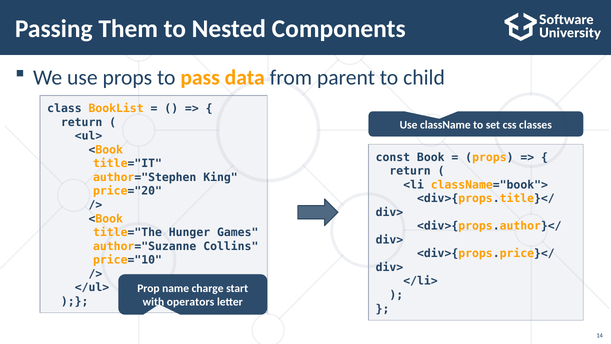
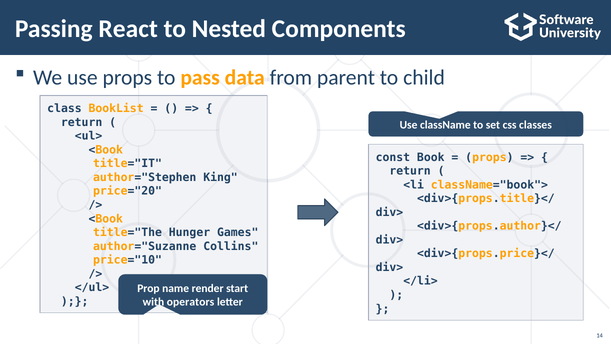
Them: Them -> React
charge: charge -> render
